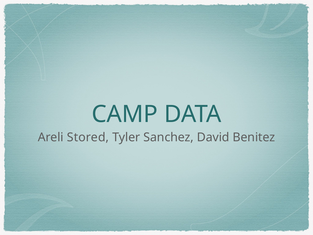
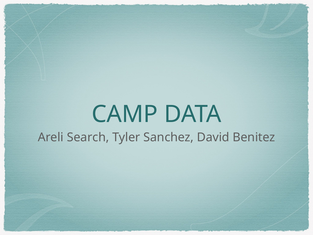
Stored: Stored -> Search
